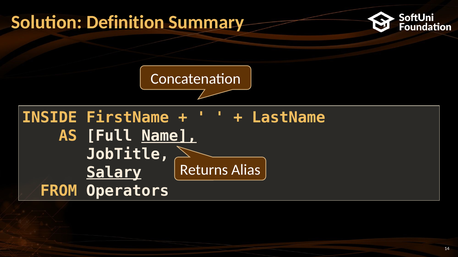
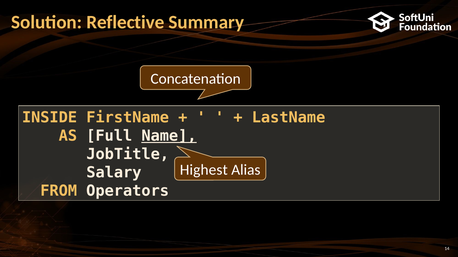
Definition: Definition -> Reflective
Returns: Returns -> Highest
Salary underline: present -> none
